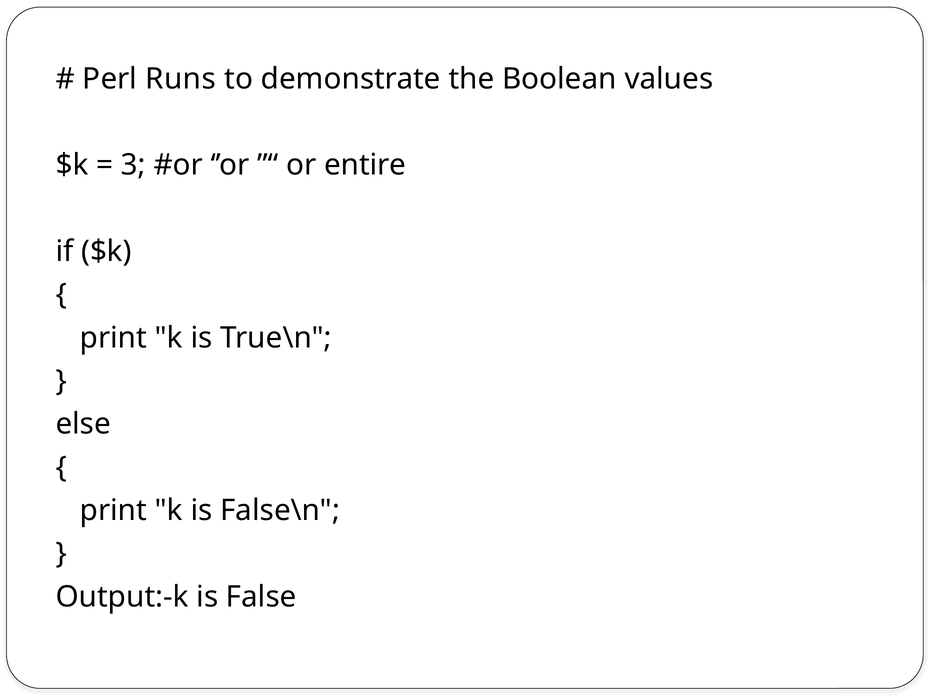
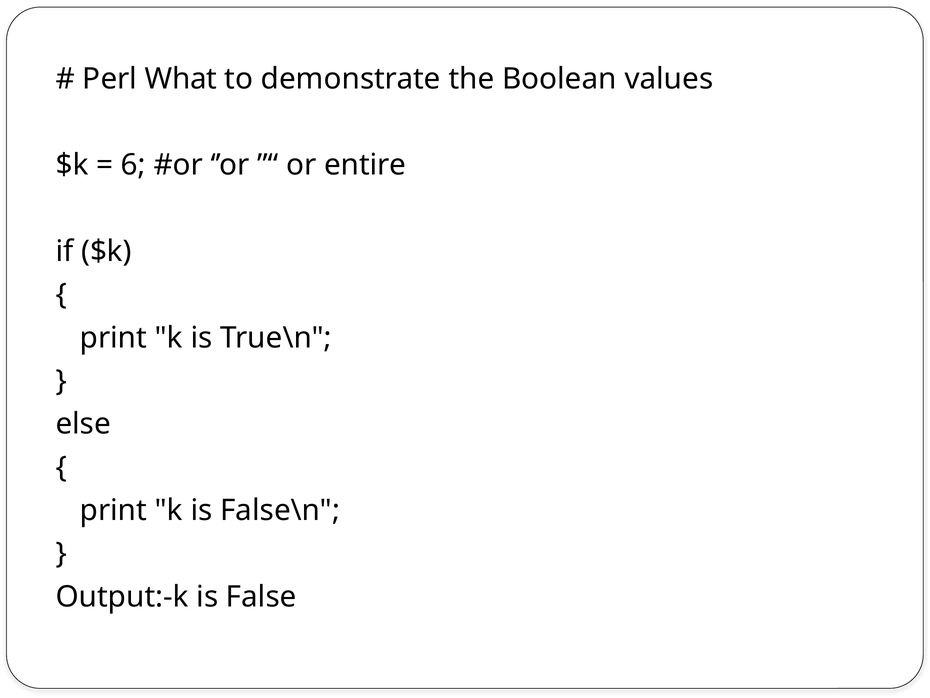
Runs: Runs -> What
3: 3 -> 6
